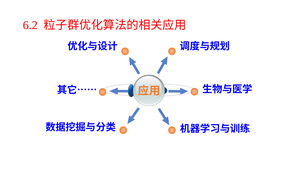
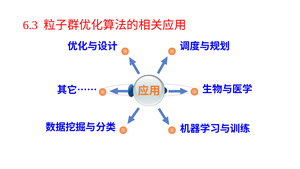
6.2: 6.2 -> 6.3
